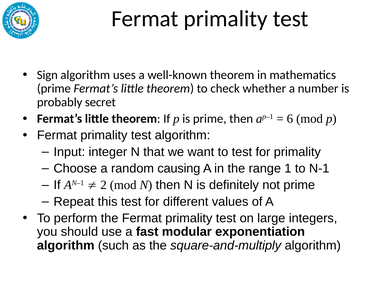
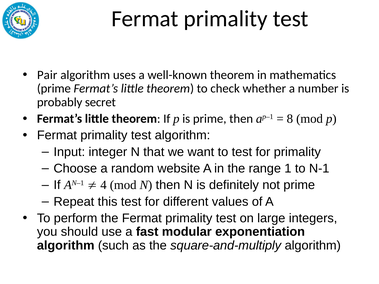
Sign: Sign -> Pair
6: 6 -> 8
causing: causing -> website
2: 2 -> 4
